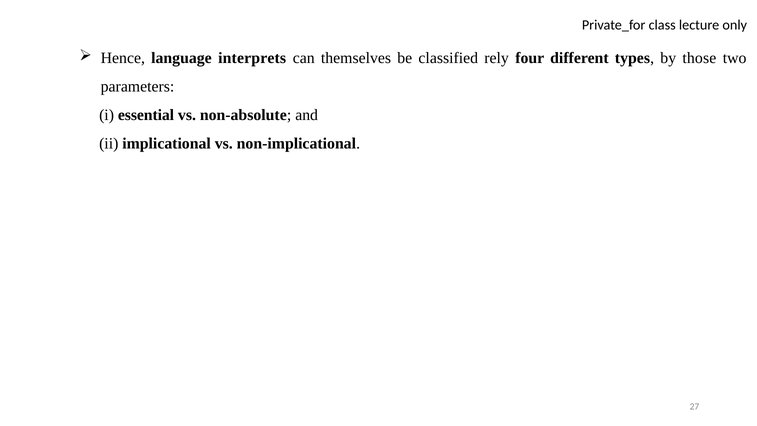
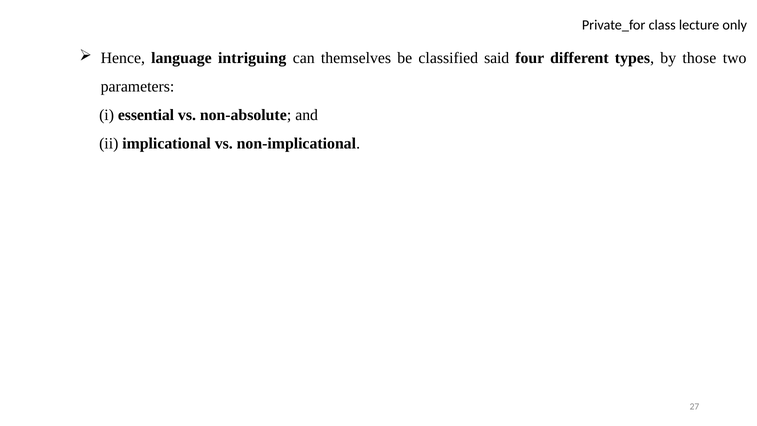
interprets: interprets -> intriguing
rely: rely -> said
